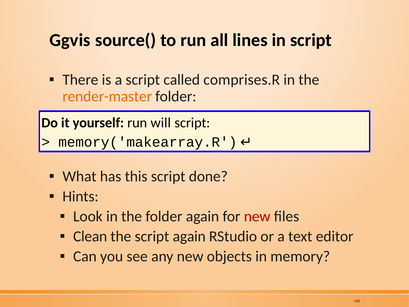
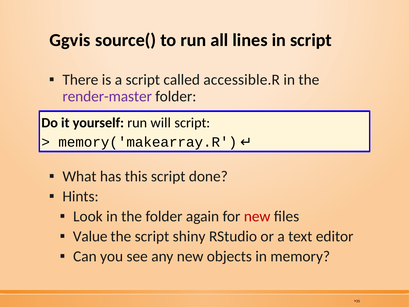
comprises.R: comprises.R -> accessible.R
render-master colour: orange -> purple
Clean: Clean -> Value
script again: again -> shiny
